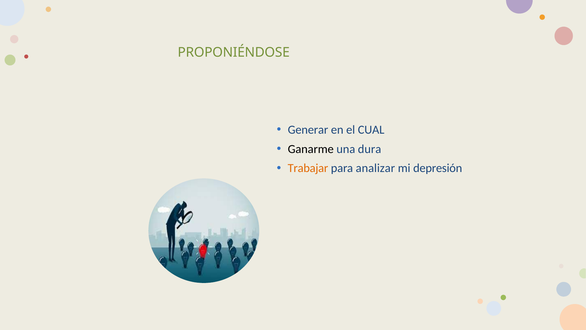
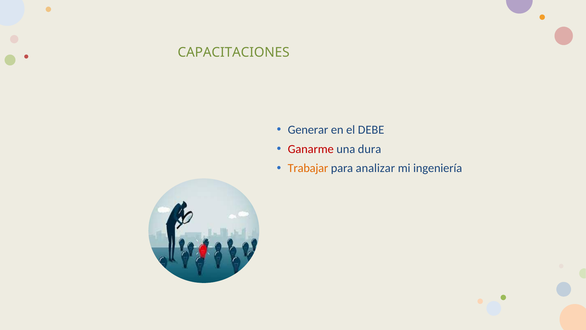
PROPONIÉNDOSE: PROPONIÉNDOSE -> CAPACITACIONES
CUAL: CUAL -> DEBE
Ganarme colour: black -> red
depresión: depresión -> ingeniería
